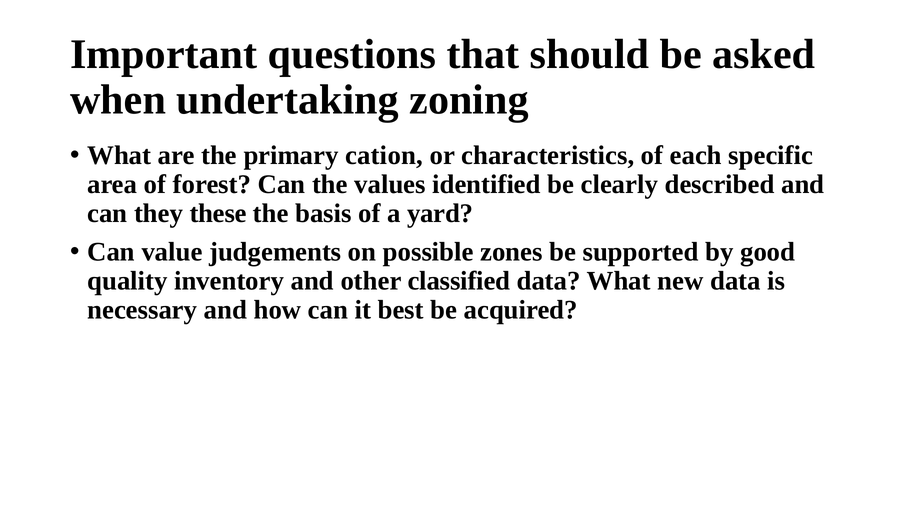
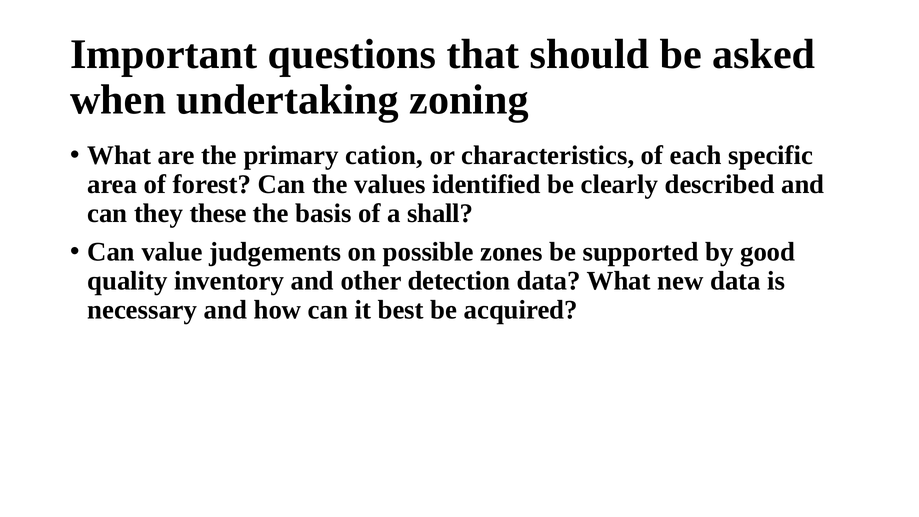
yard: yard -> shall
classified: classified -> detection
